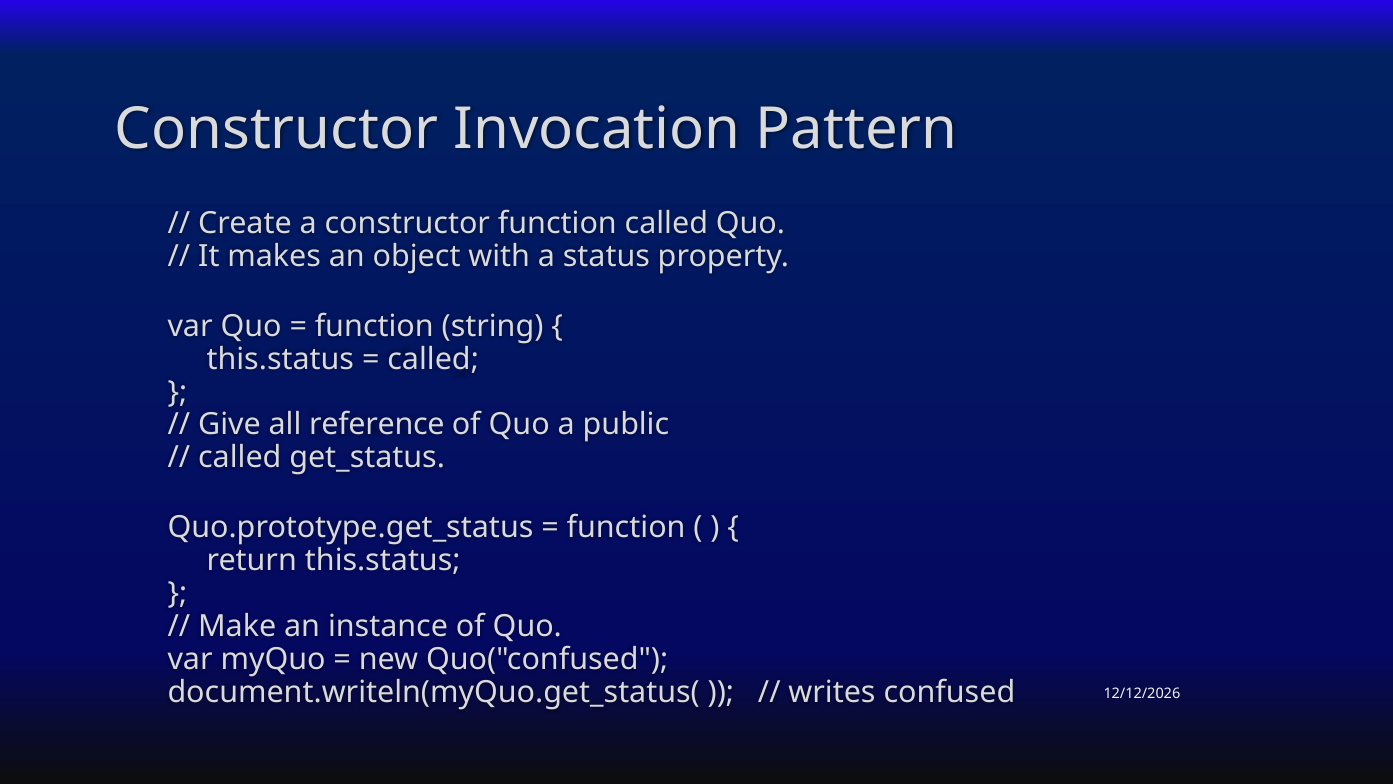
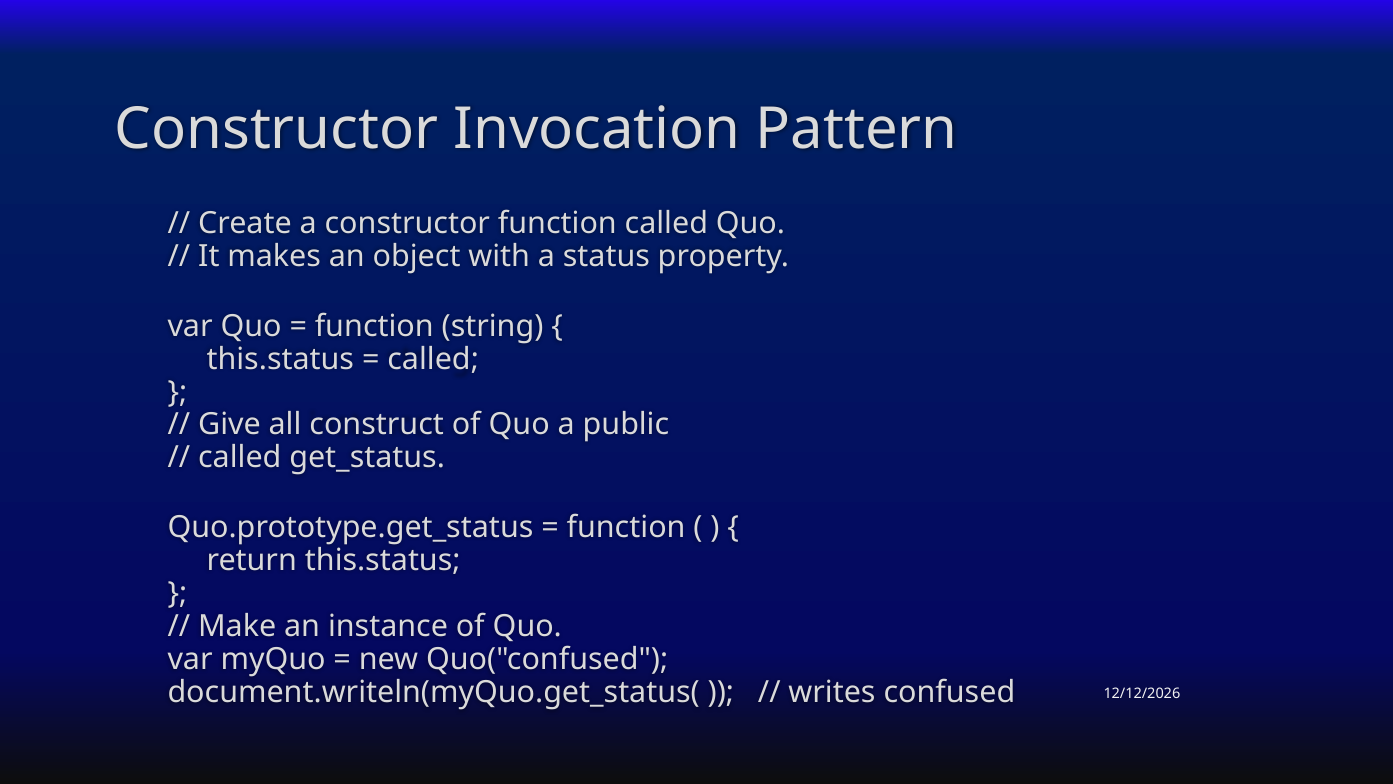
reference: reference -> construct
